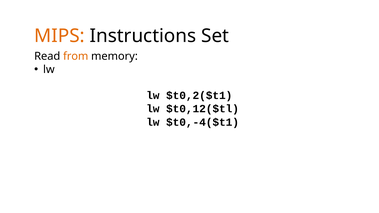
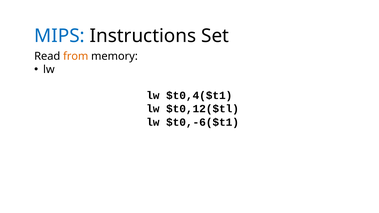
MIPS colour: orange -> blue
$t0,2($t1: $t0,2($t1 -> $t0,4($t1
$t0,-4($t1: $t0,-4($t1 -> $t0,-6($t1
